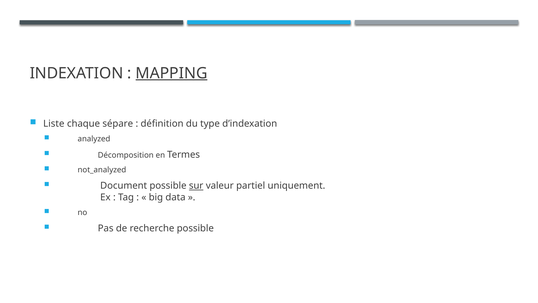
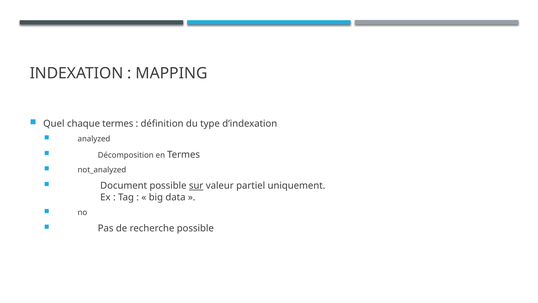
MAPPING underline: present -> none
Liste: Liste -> Quel
chaque sépare: sépare -> termes
